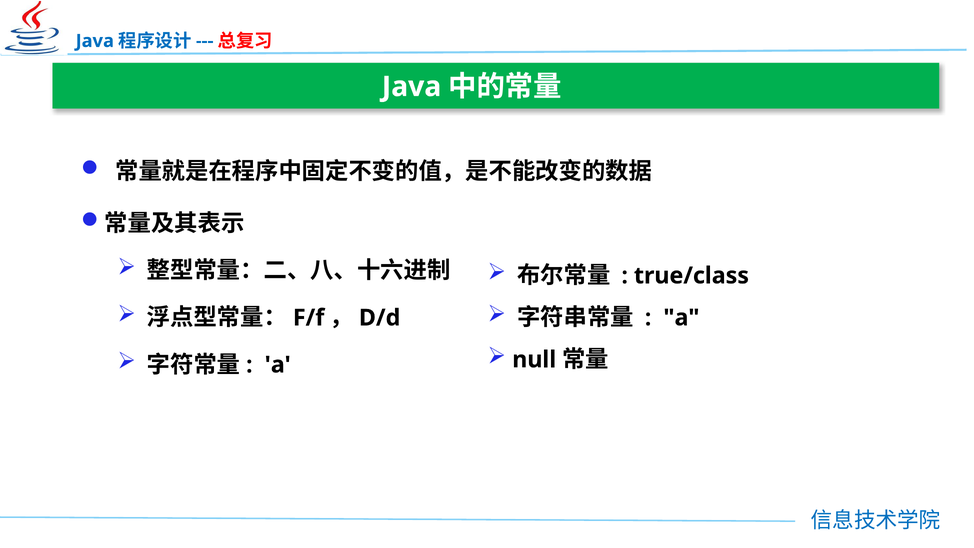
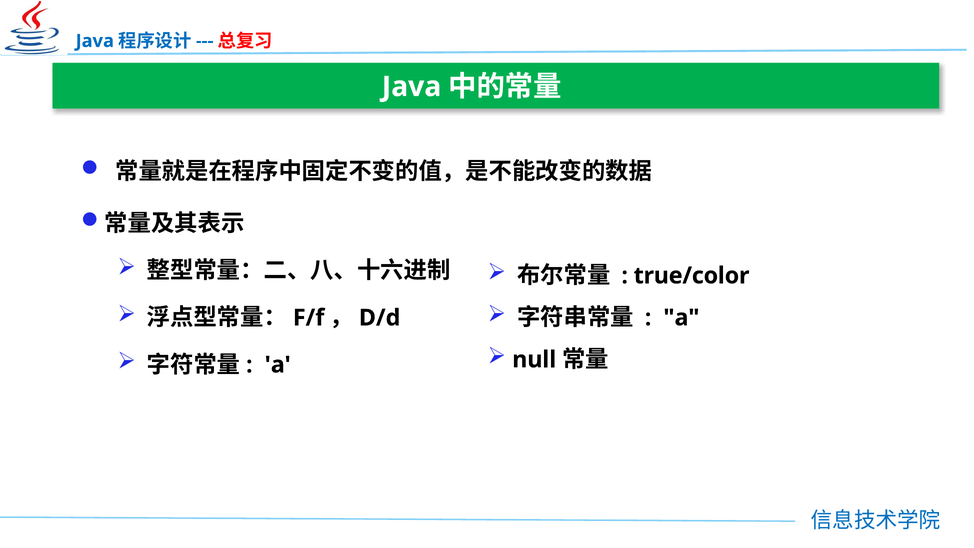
true/class: true/class -> true/color
